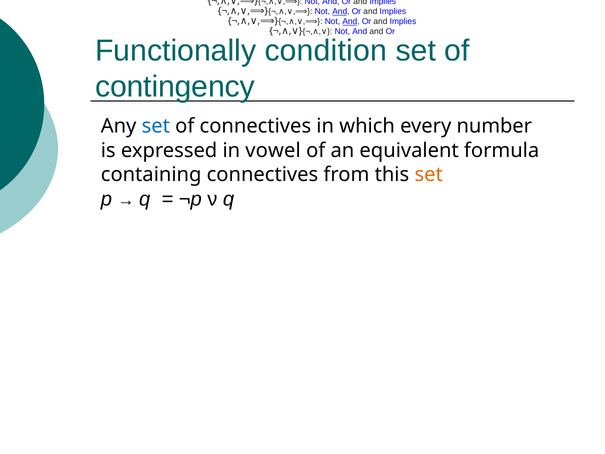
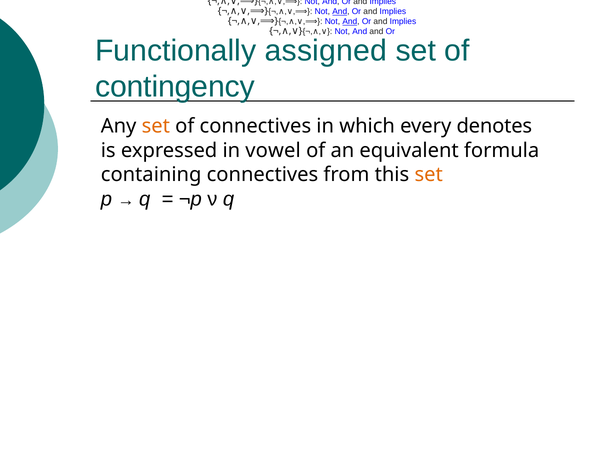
condition: condition -> assigned
set at (156, 126) colour: blue -> orange
number: number -> denotes
